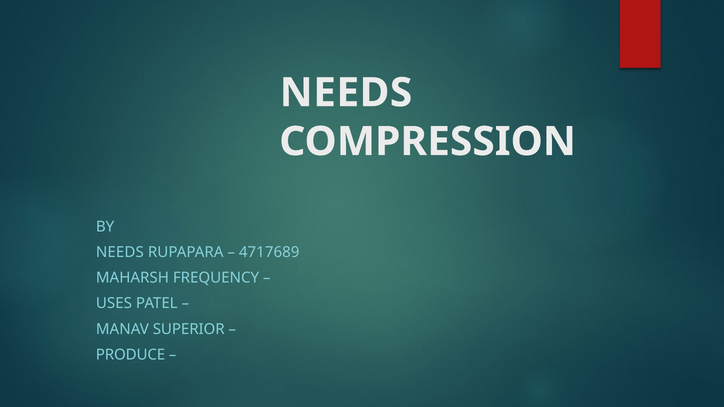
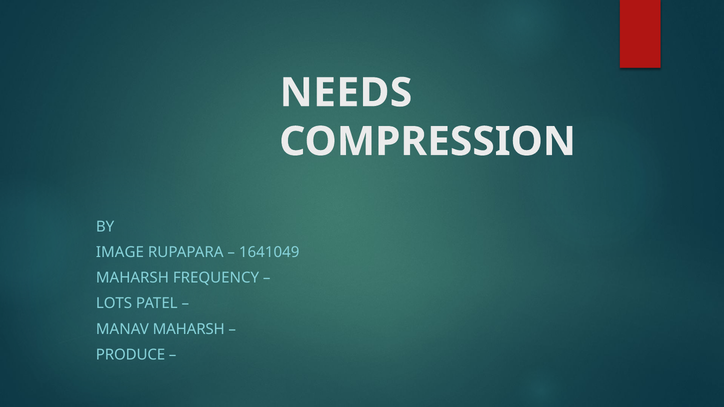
NEEDS at (120, 252): NEEDS -> IMAGE
4717689: 4717689 -> 1641049
USES: USES -> LOTS
MANAV SUPERIOR: SUPERIOR -> MAHARSH
